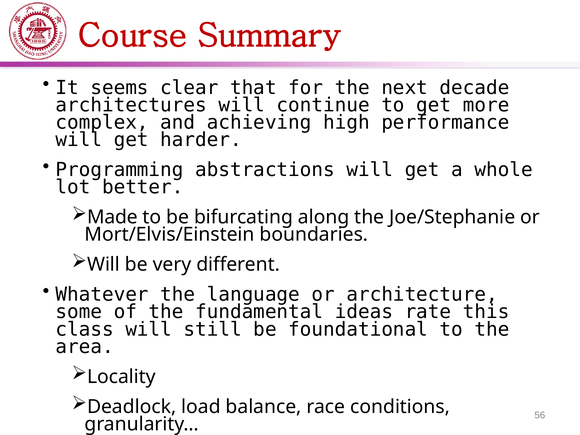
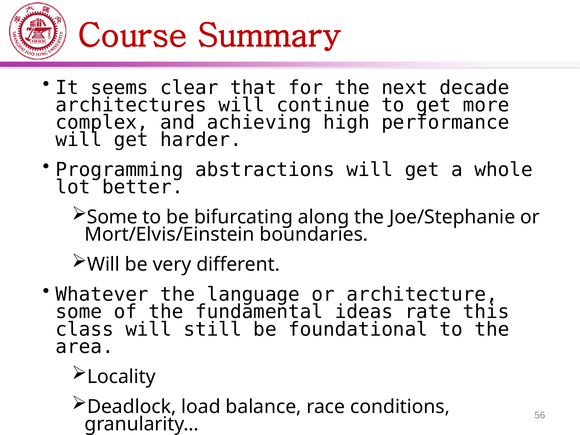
Made at (112, 217): Made -> Some
